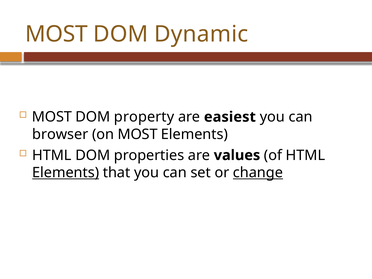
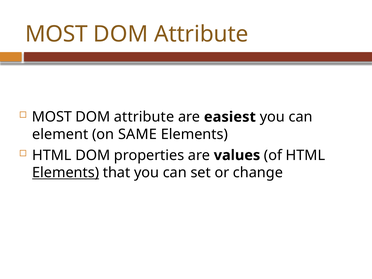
Dynamic at (201, 34): Dynamic -> Attribute
property at (144, 117): property -> attribute
browser: browser -> element
on MOST: MOST -> SAME
change underline: present -> none
